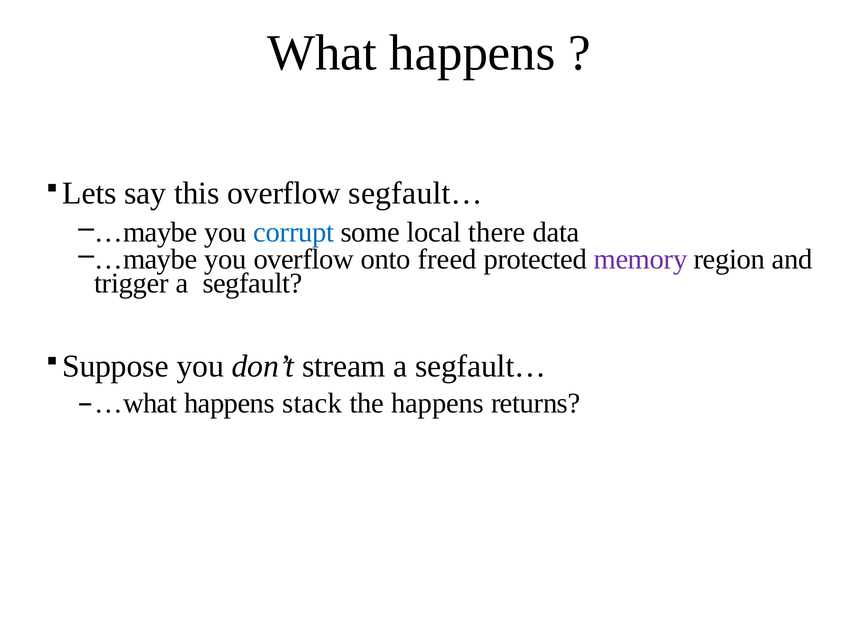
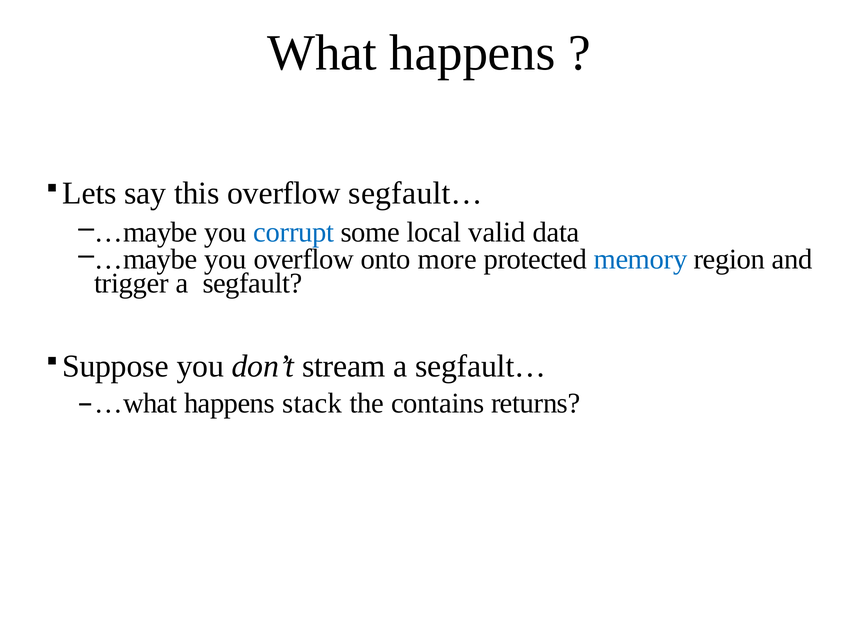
there: there -> valid
freed: freed -> more
memory colour: purple -> blue
the happens: happens -> contains
